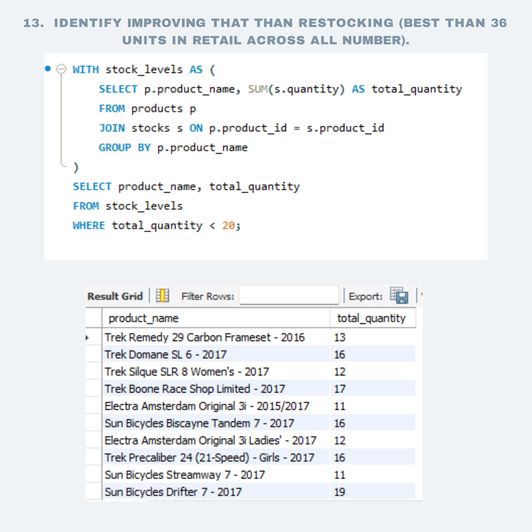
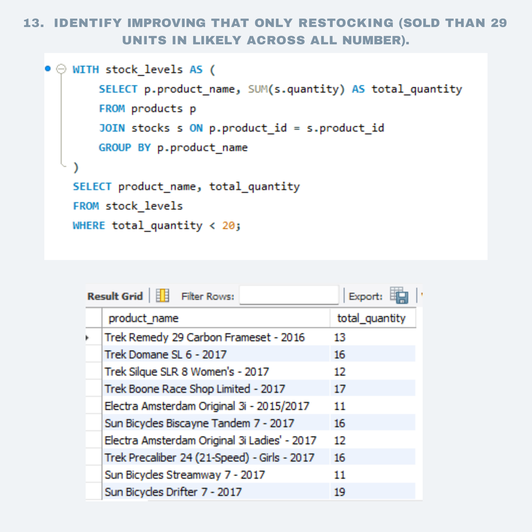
THAT THAN: THAN -> ONLY
BEST: BEST -> SOLD
36: 36 -> 29
RETAIL: RETAIL -> LIKELY
